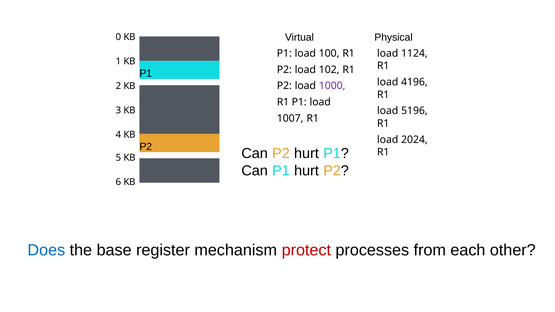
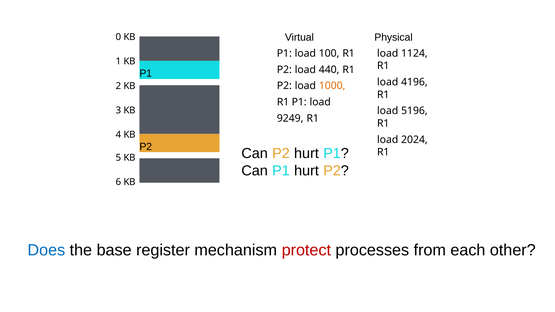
102: 102 -> 440
1000 colour: purple -> orange
1007: 1007 -> 9249
